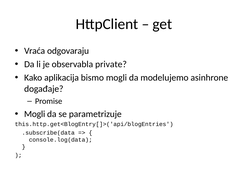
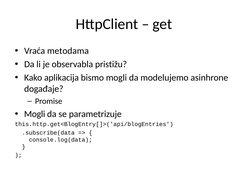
odgovaraju: odgovaraju -> metodama
private: private -> pristižu
